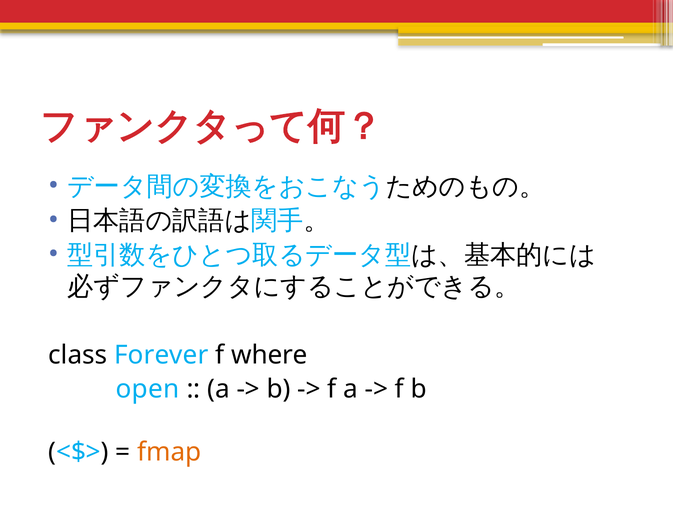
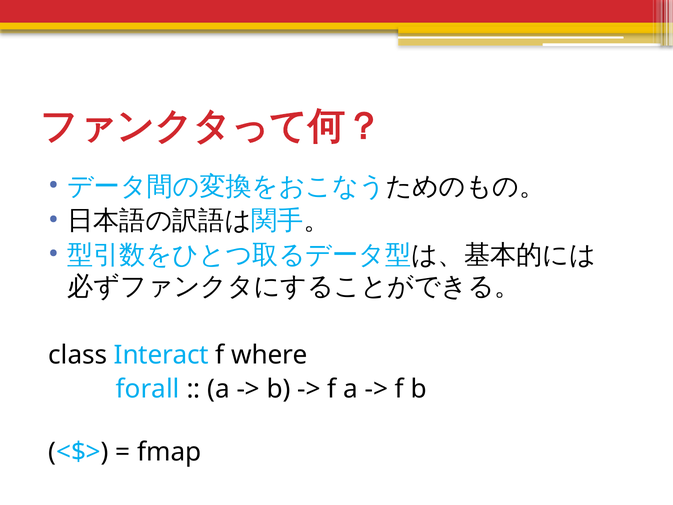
Forever: Forever -> Interact
open: open -> forall
fmap colour: orange -> black
